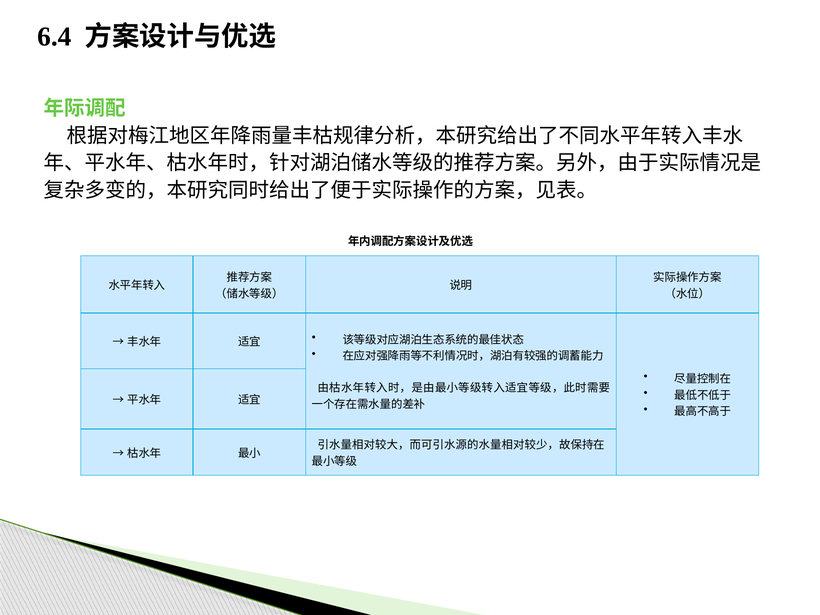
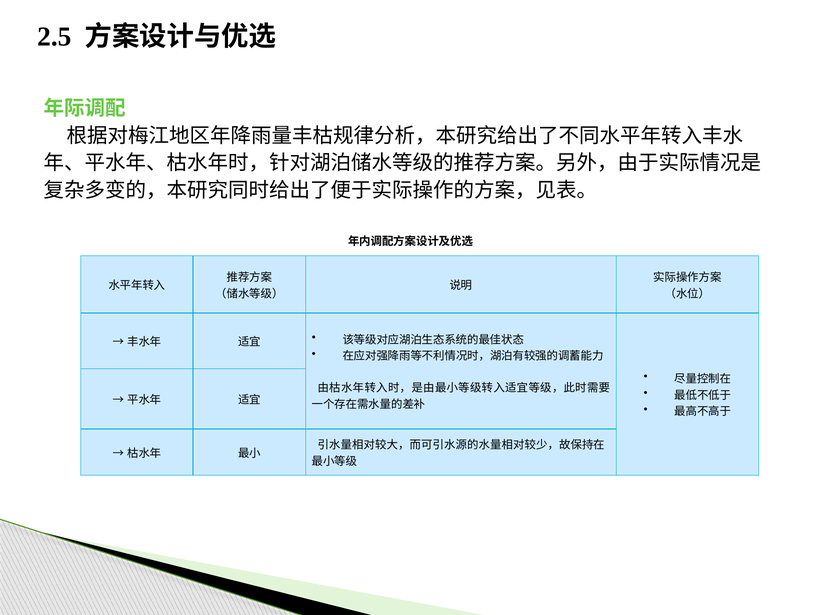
6.4: 6.4 -> 2.5
